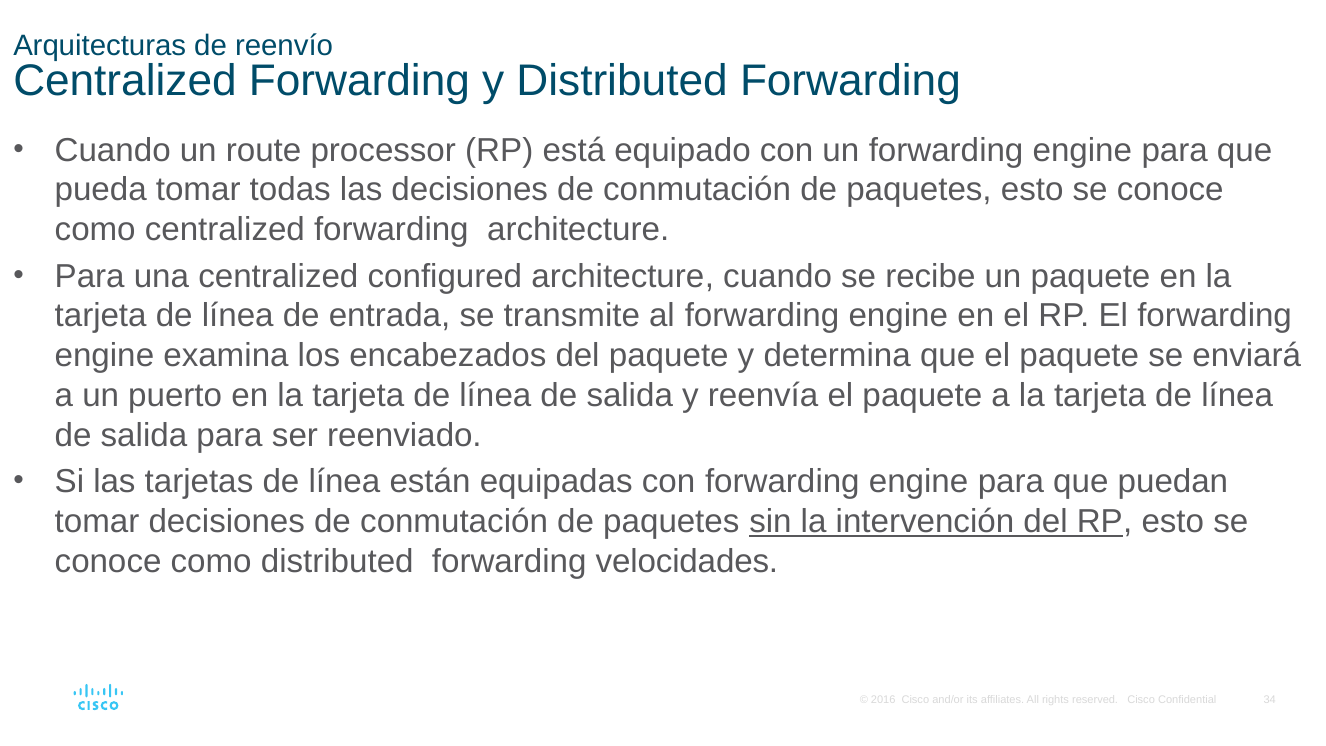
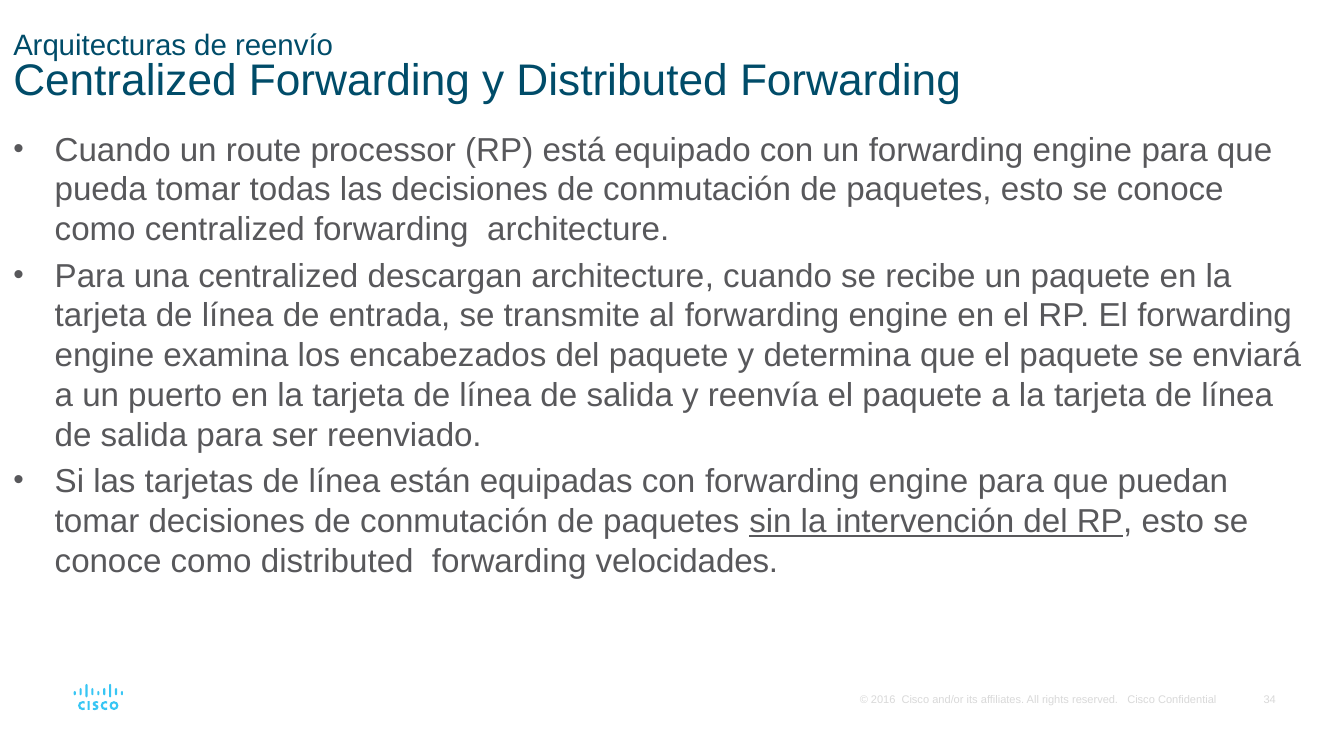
configured: configured -> descargan
